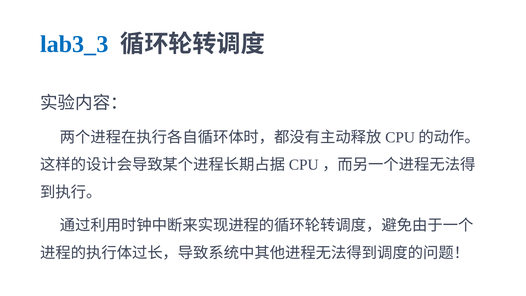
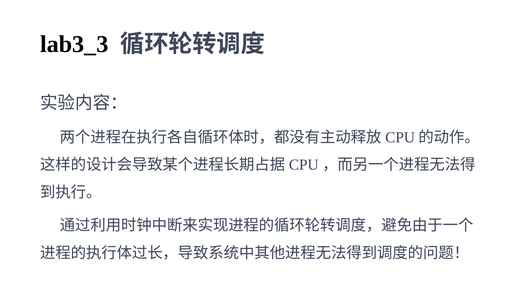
lab3_3 colour: blue -> black
